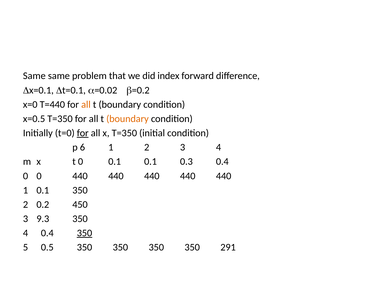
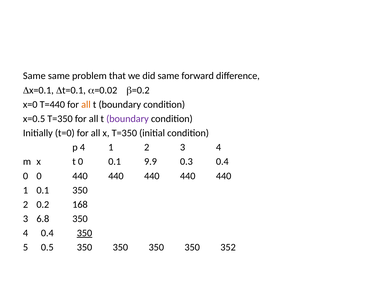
did index: index -> same
boundary at (127, 118) colour: orange -> purple
for at (83, 133) underline: present -> none
p 6: 6 -> 4
0.1 0.1: 0.1 -> 9.9
450: 450 -> 168
9.3: 9.3 -> 6.8
291: 291 -> 352
